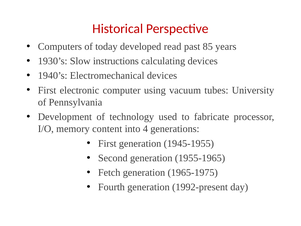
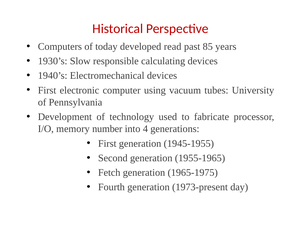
instructions: instructions -> responsible
content: content -> number
1992-present: 1992-present -> 1973-present
